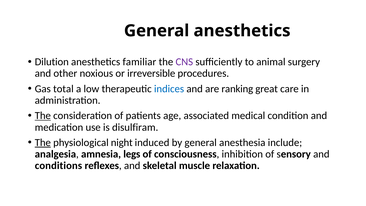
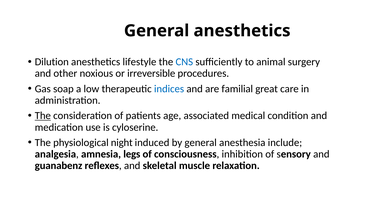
familiar: familiar -> lifestyle
CNS colour: purple -> blue
total: total -> soap
ranking: ranking -> familial
disulfiram: disulfiram -> cyloserine
The at (43, 143) underline: present -> none
conditions: conditions -> guanabenz
